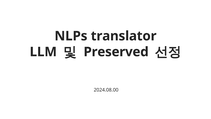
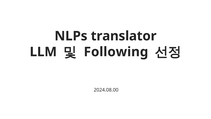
Preserved: Preserved -> Following
